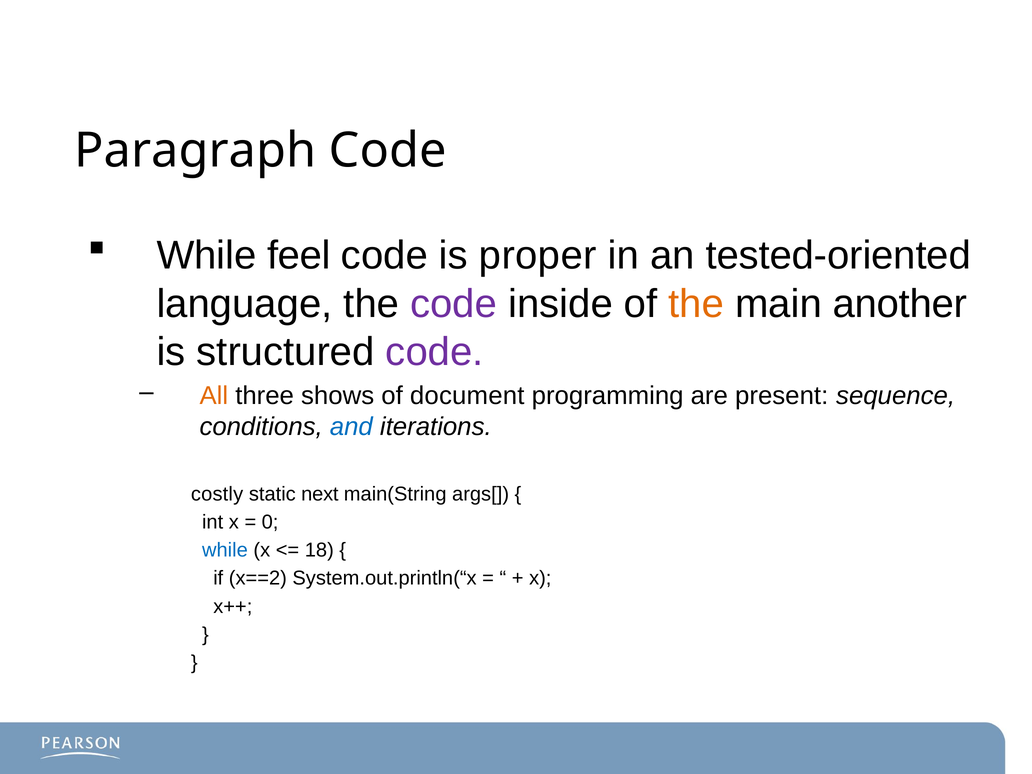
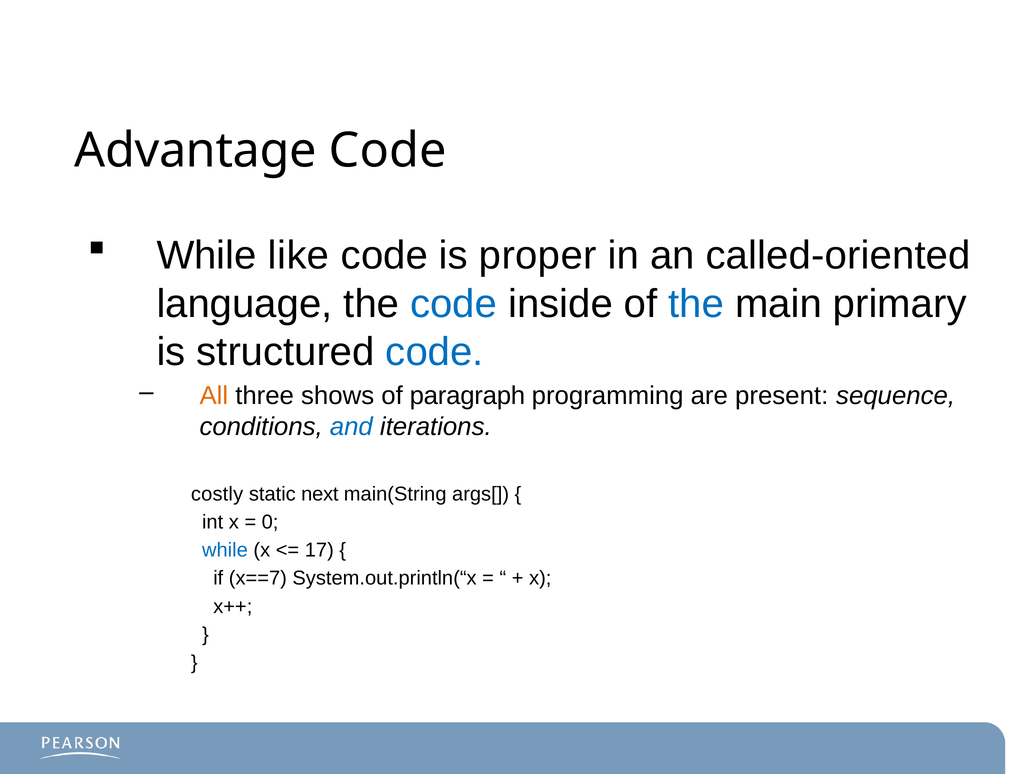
Paragraph: Paragraph -> Advantage
feel: feel -> like
tested-oriented: tested-oriented -> called-oriented
code at (454, 304) colour: purple -> blue
the at (696, 304) colour: orange -> blue
another: another -> primary
code at (434, 352) colour: purple -> blue
document: document -> paragraph
18: 18 -> 17
x==2: x==2 -> x==7
